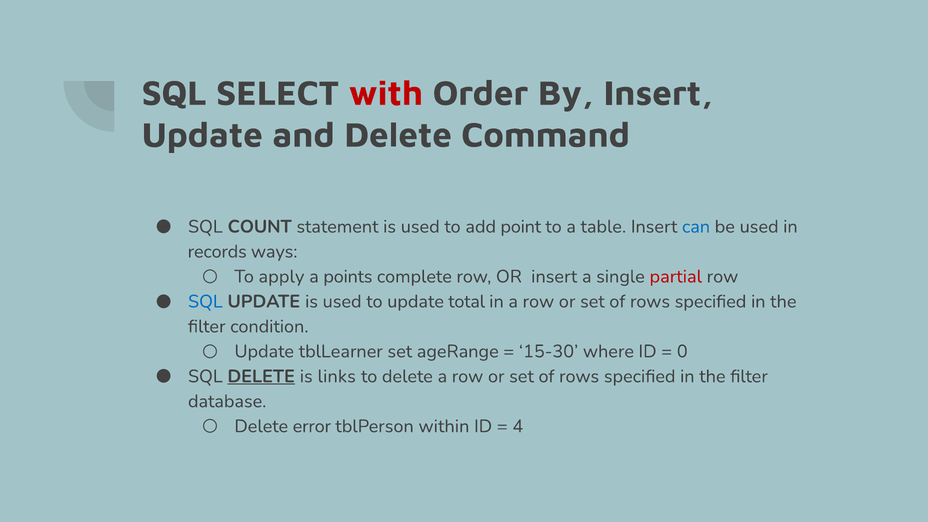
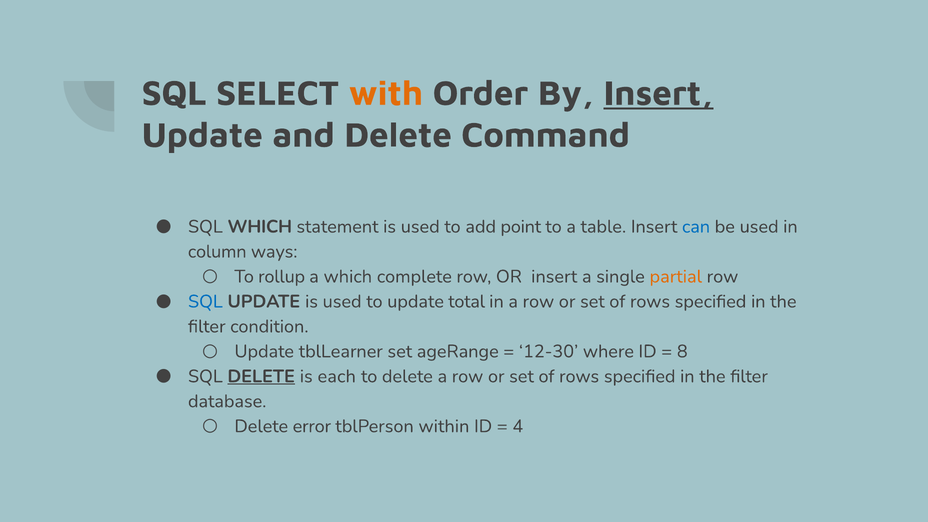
with colour: red -> orange
Insert at (659, 93) underline: none -> present
SQL COUNT: COUNT -> WHICH
records: records -> column
apply: apply -> rollup
a points: points -> which
partial colour: red -> orange
15-30: 15-30 -> 12-30
0: 0 -> 8
links: links -> each
